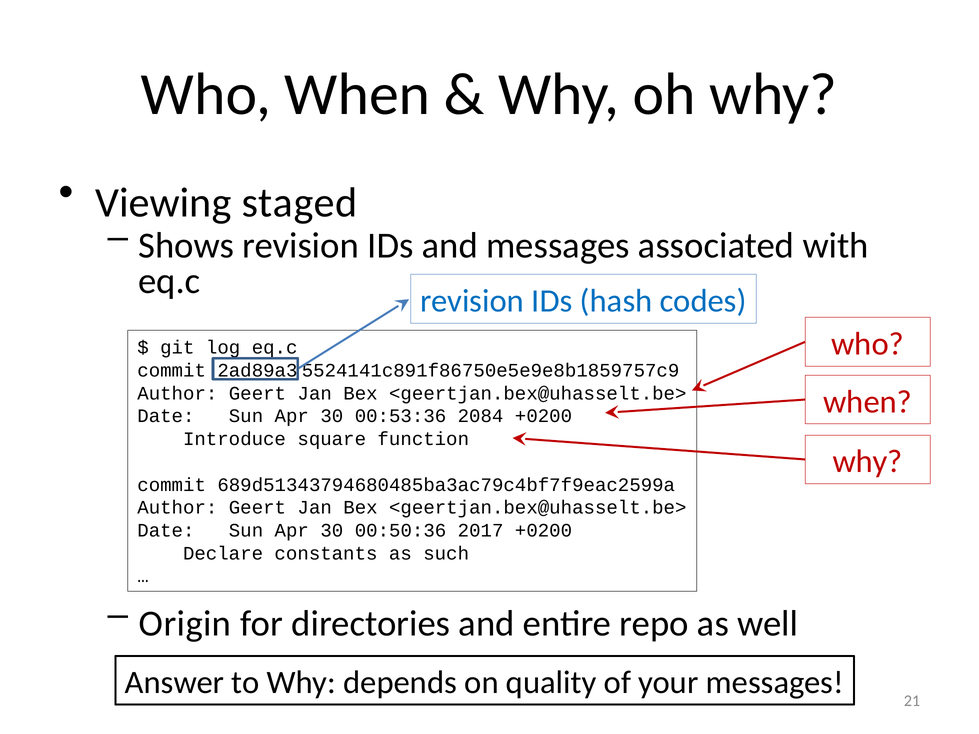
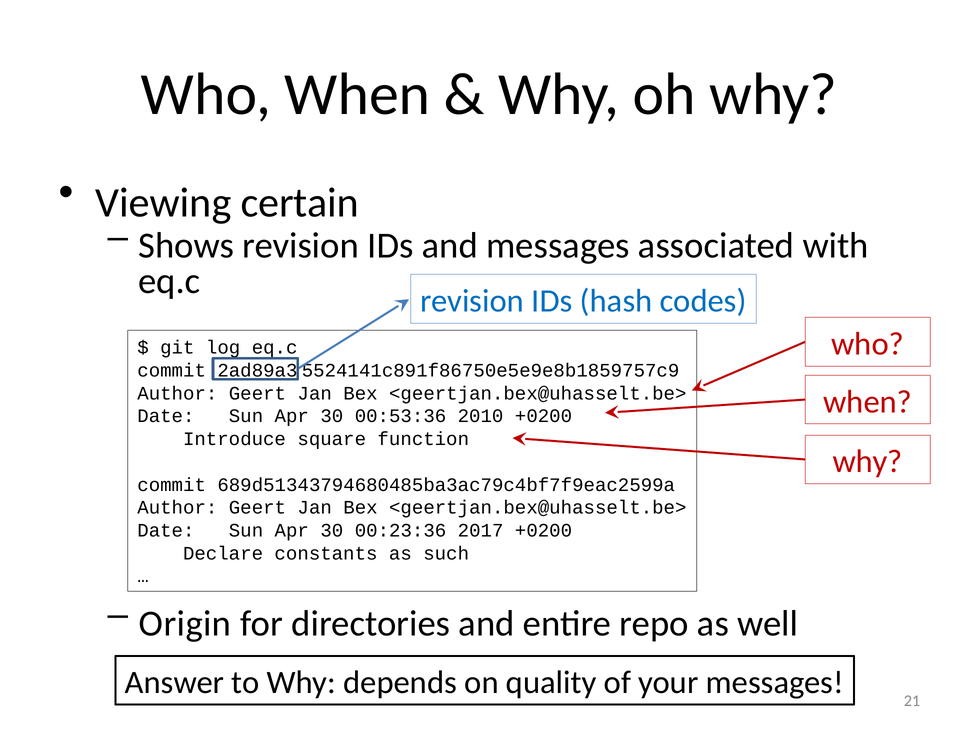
staged: staged -> certain
2084: 2084 -> 2010
00:50:36: 00:50:36 -> 00:23:36
